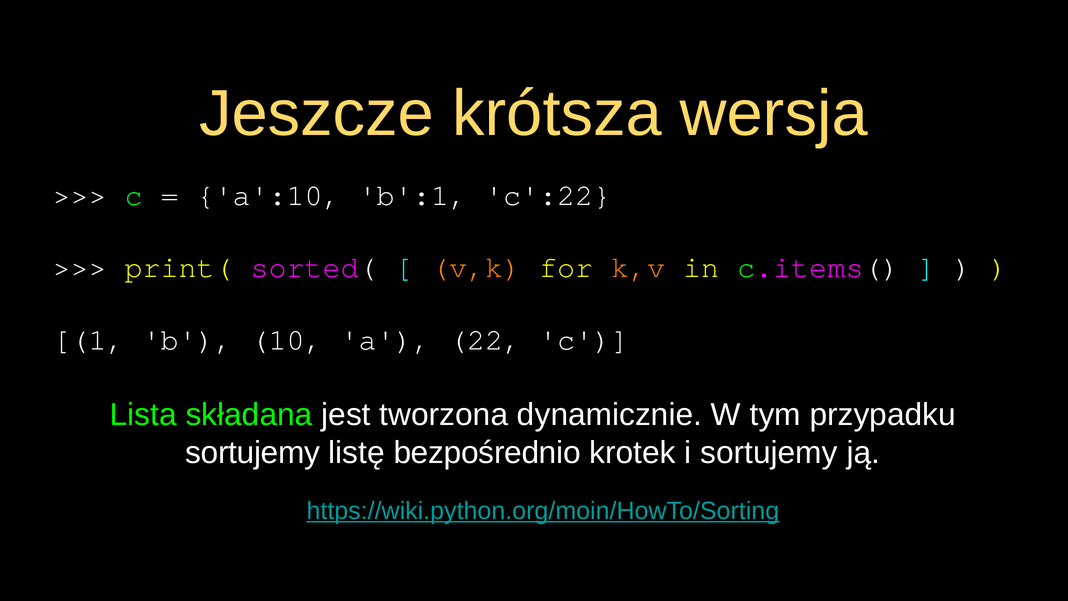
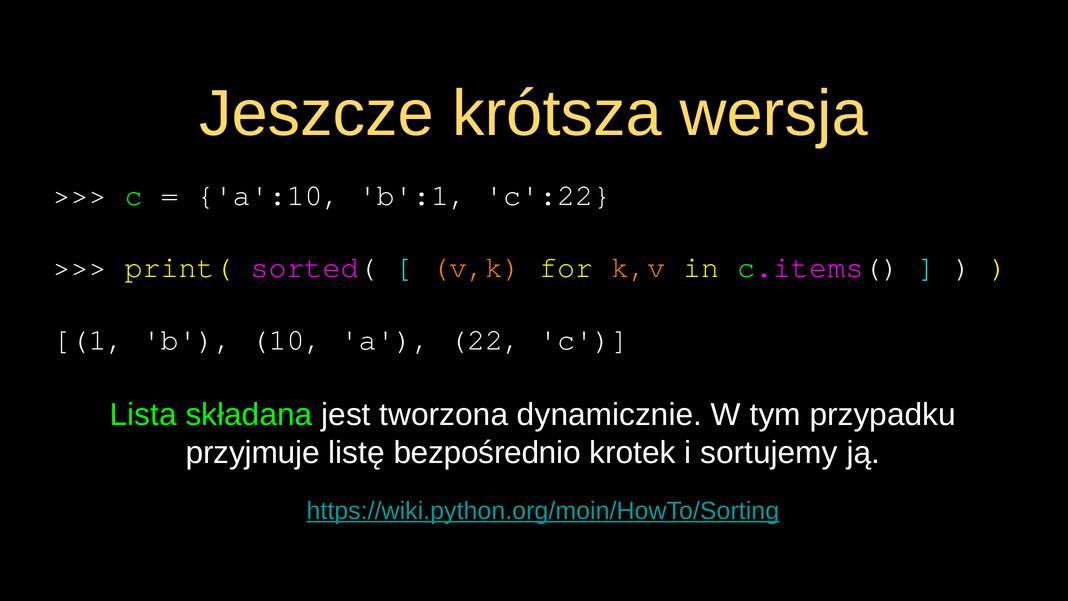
sortujemy at (253, 453): sortujemy -> przyjmuje
